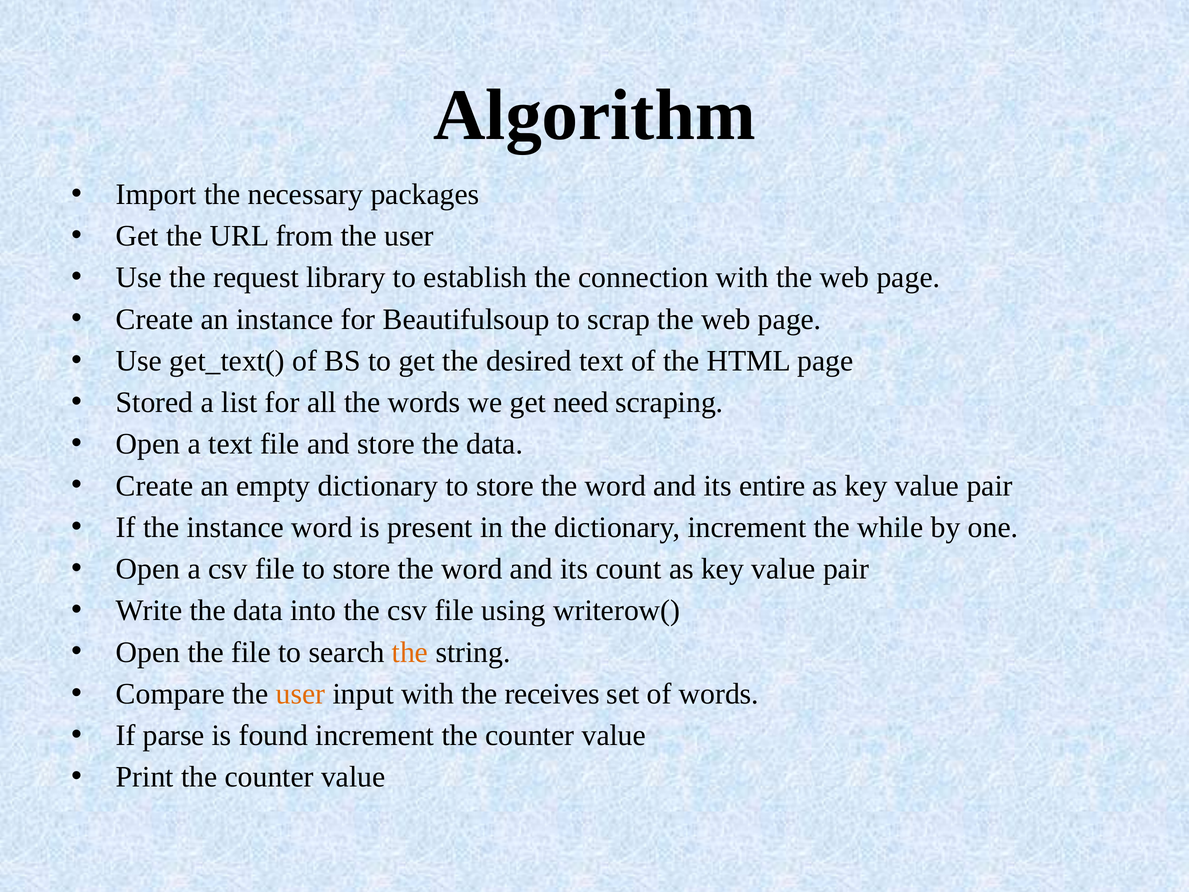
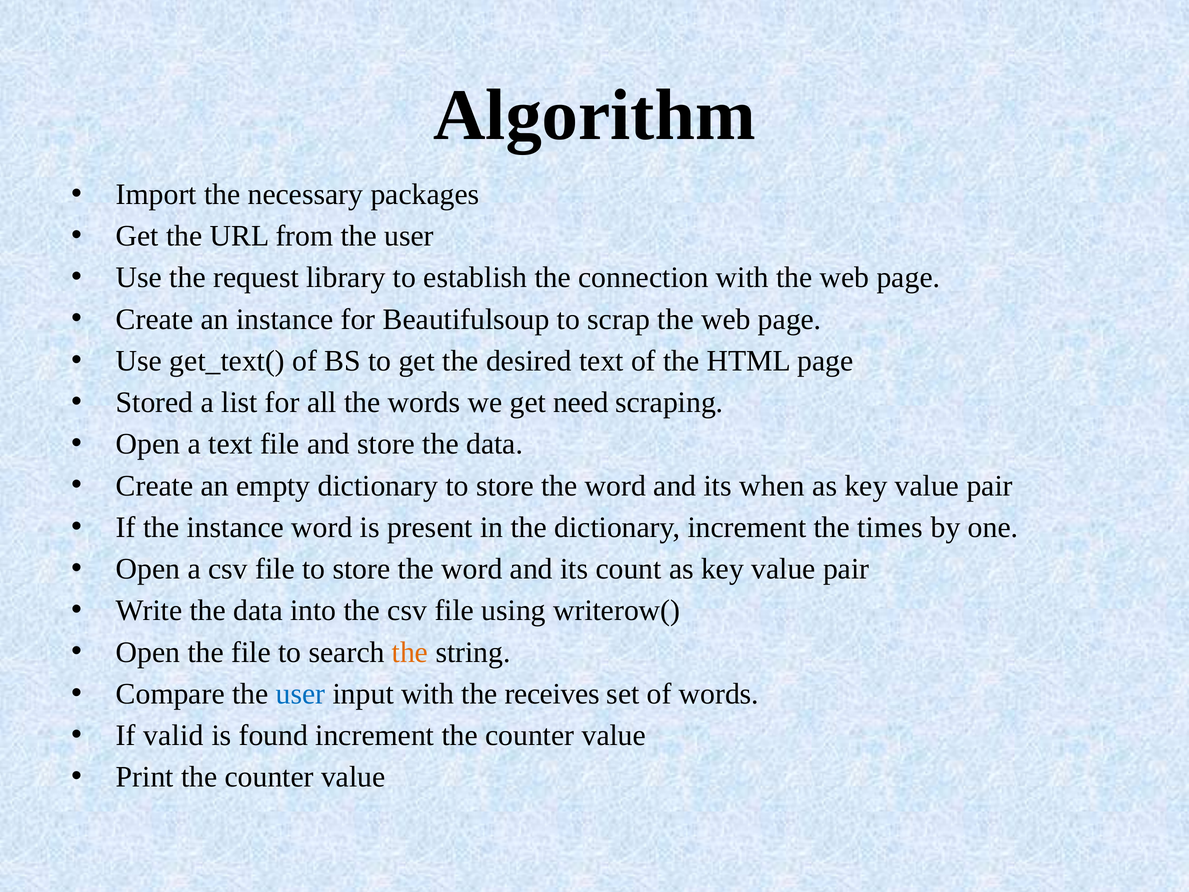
entire: entire -> when
while: while -> times
user at (301, 694) colour: orange -> blue
parse: parse -> valid
